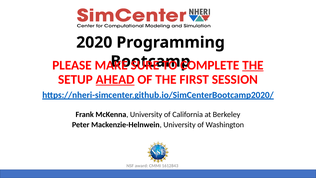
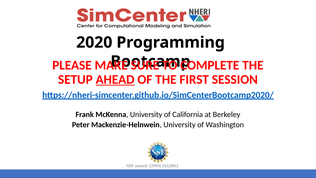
THE at (253, 65) underline: present -> none
